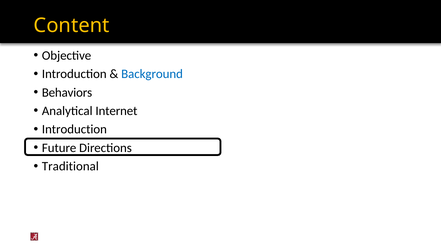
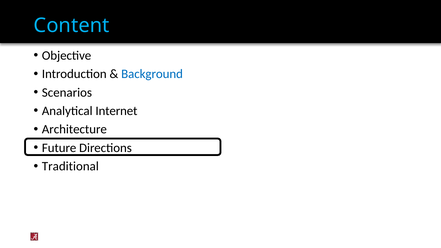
Content colour: yellow -> light blue
Behaviors: Behaviors -> Scenarios
Introduction at (74, 129): Introduction -> Architecture
